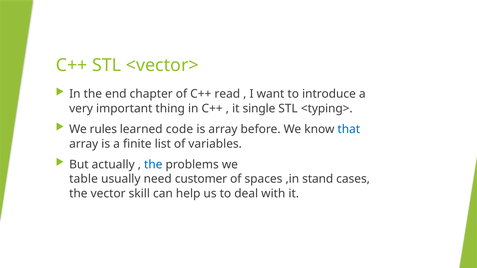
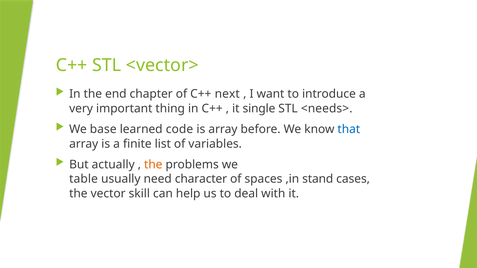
read: read -> next
<typing>: <typing> -> <needs>
rules: rules -> base
the at (153, 165) colour: blue -> orange
customer: customer -> character
